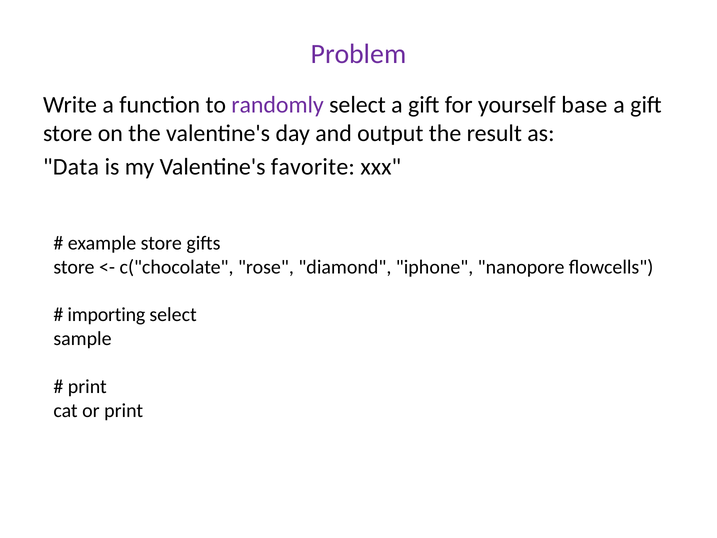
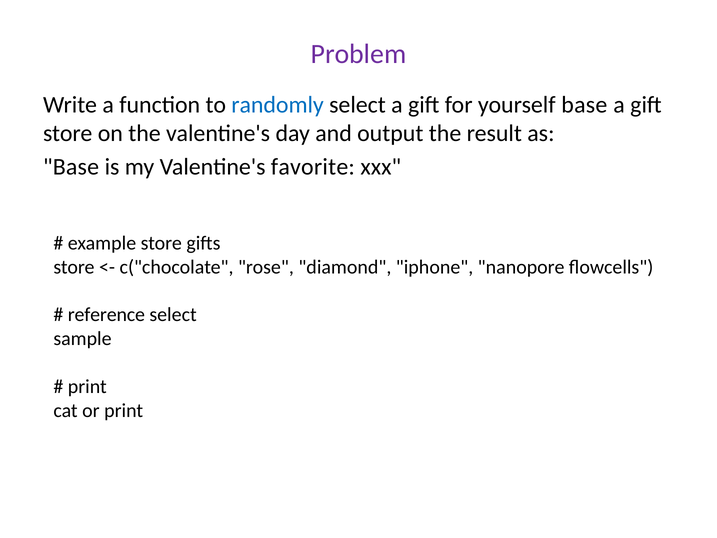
randomly colour: purple -> blue
Data at (71, 167): Data -> Base
importing: importing -> reference
